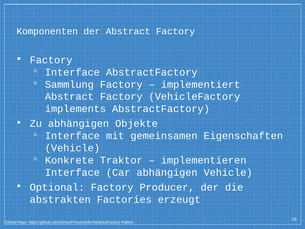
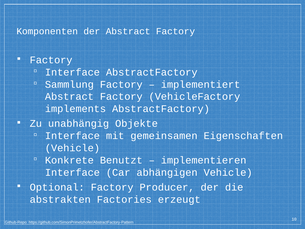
Zu abhängigen: abhängigen -> unabhängig
Traktor: Traktor -> Benutzt
